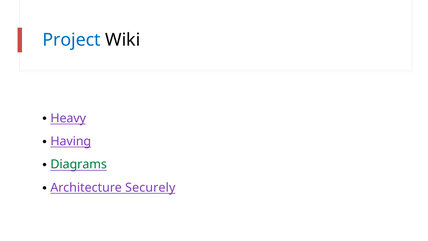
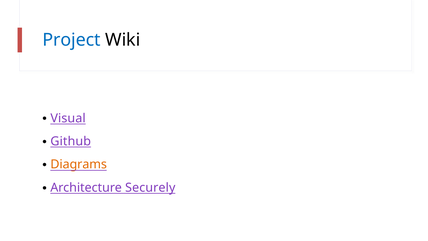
Heavy: Heavy -> Visual
Having: Having -> Github
Diagrams colour: green -> orange
